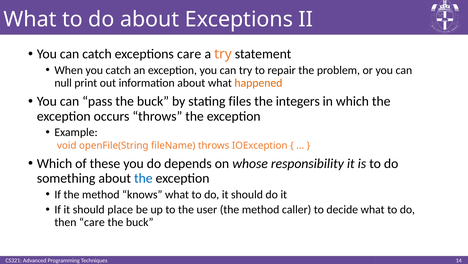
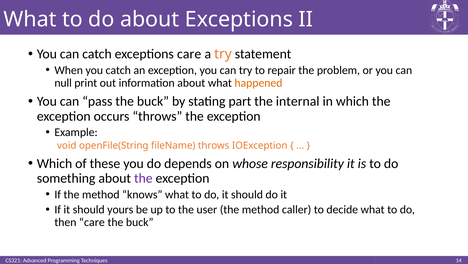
files: files -> part
integers: integers -> internal
the at (143, 178) colour: blue -> purple
place: place -> yours
